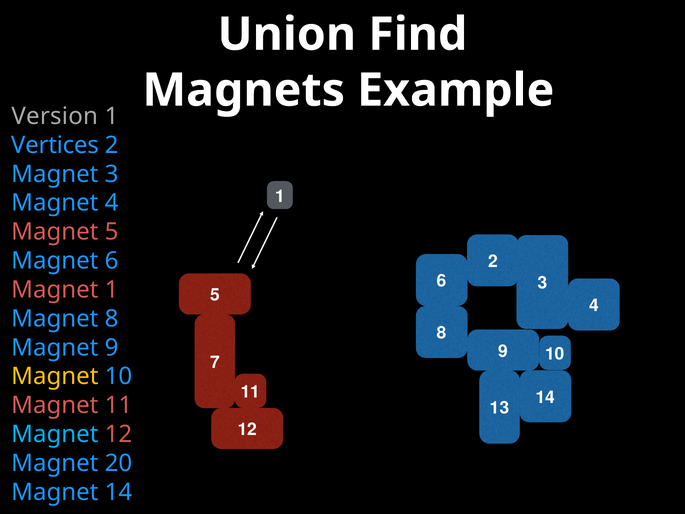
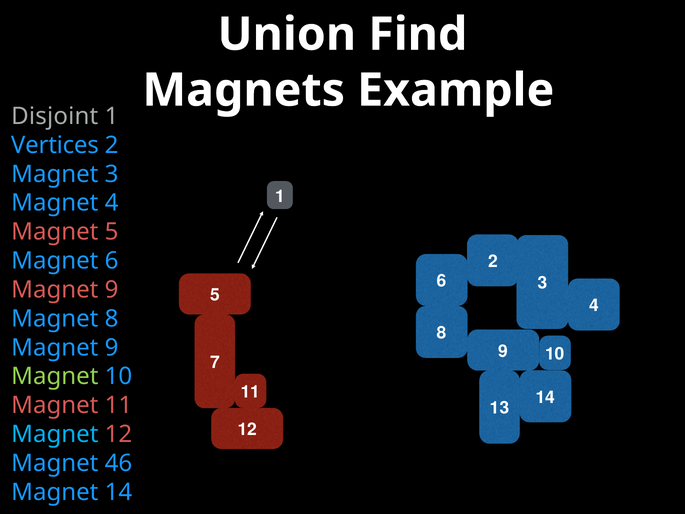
Version: Version -> Disjoint
1 at (112, 290): 1 -> 9
Magnet at (55, 376) colour: yellow -> light green
20: 20 -> 46
